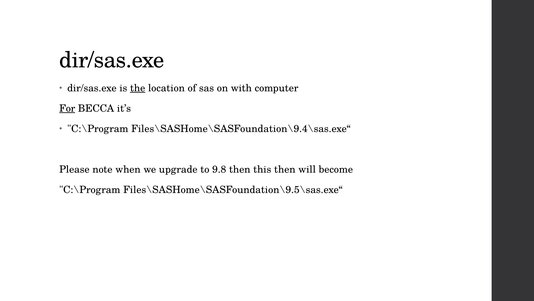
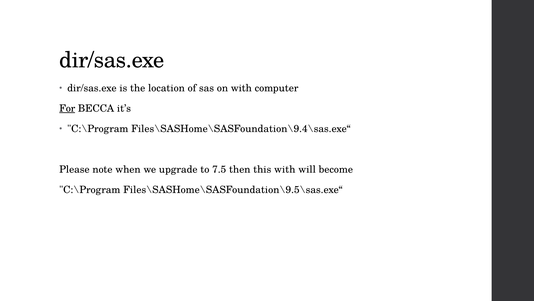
the underline: present -> none
9.8: 9.8 -> 7.5
this then: then -> with
